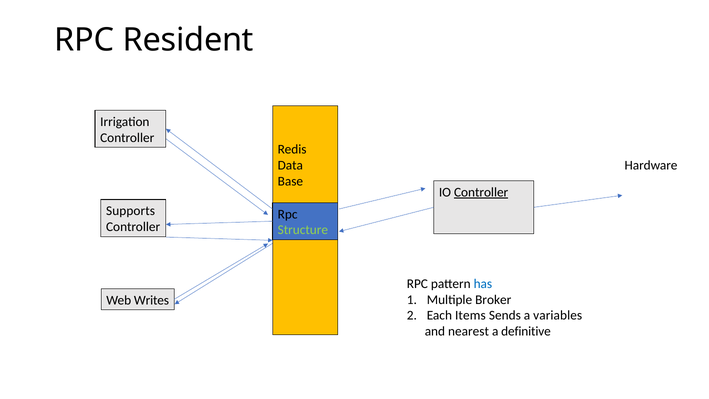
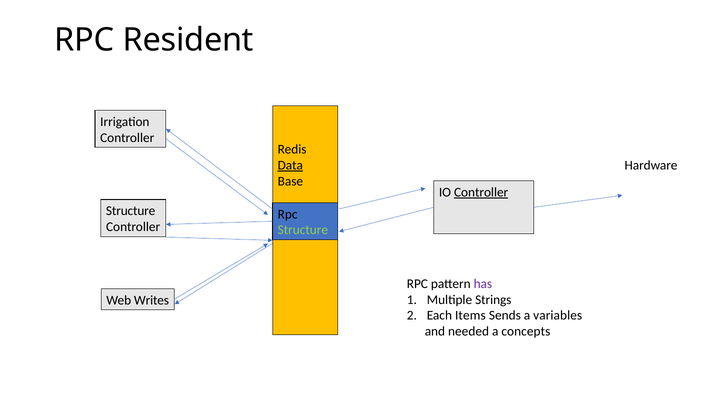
Data underline: none -> present
Supports at (131, 211): Supports -> Structure
has colour: blue -> purple
Broker: Broker -> Strings
nearest: nearest -> needed
definitive: definitive -> concepts
